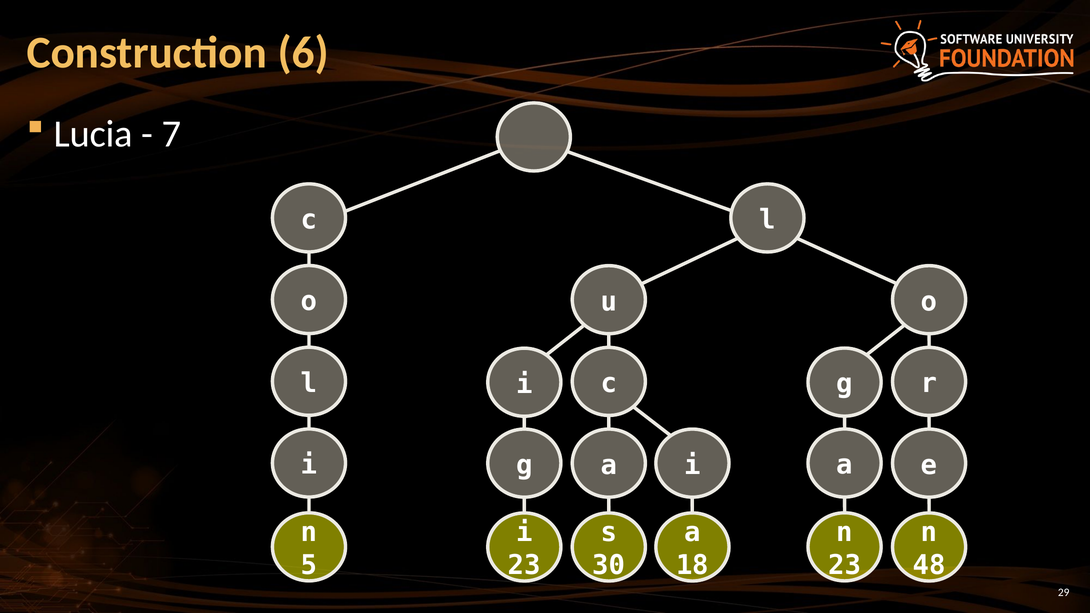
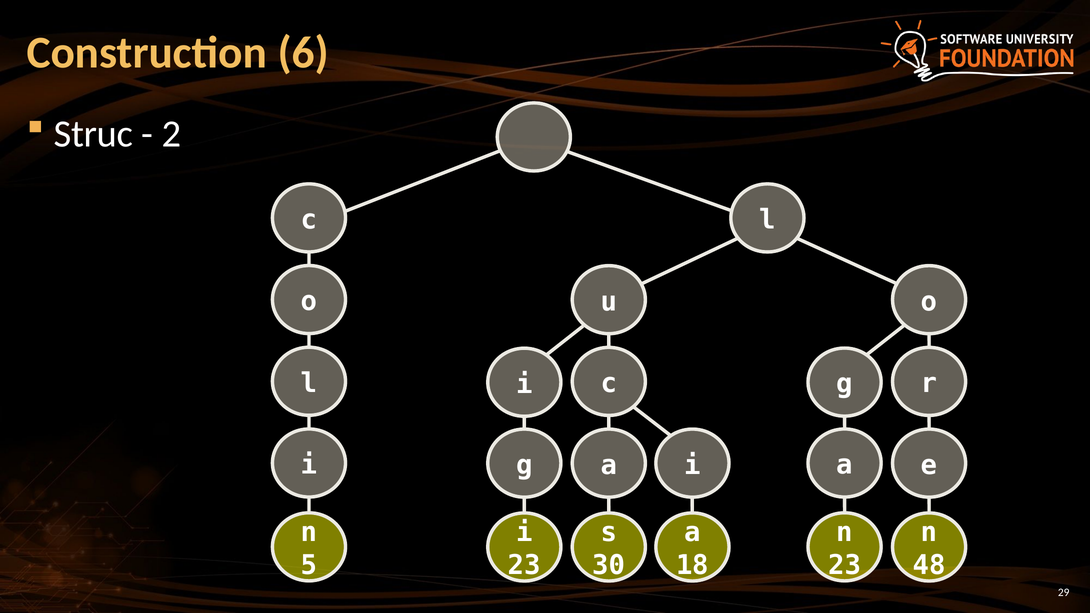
Lucia: Lucia -> Struc
7: 7 -> 2
